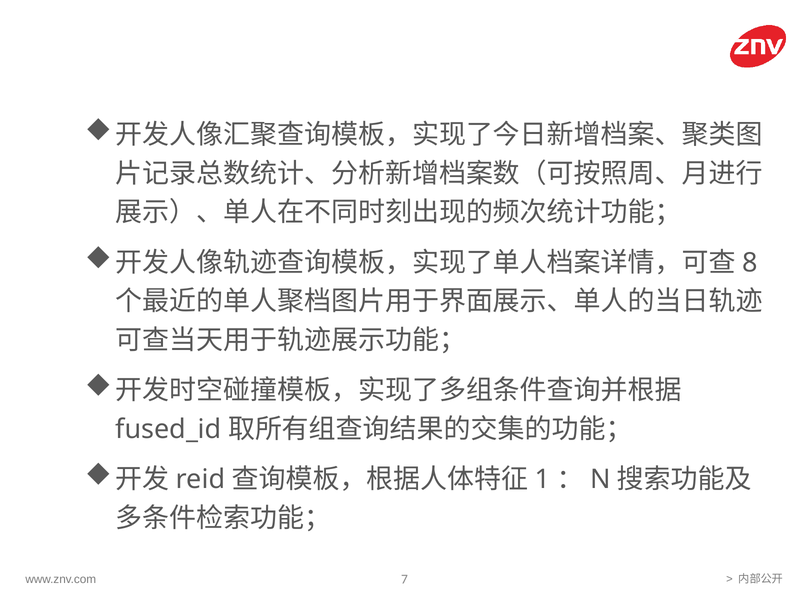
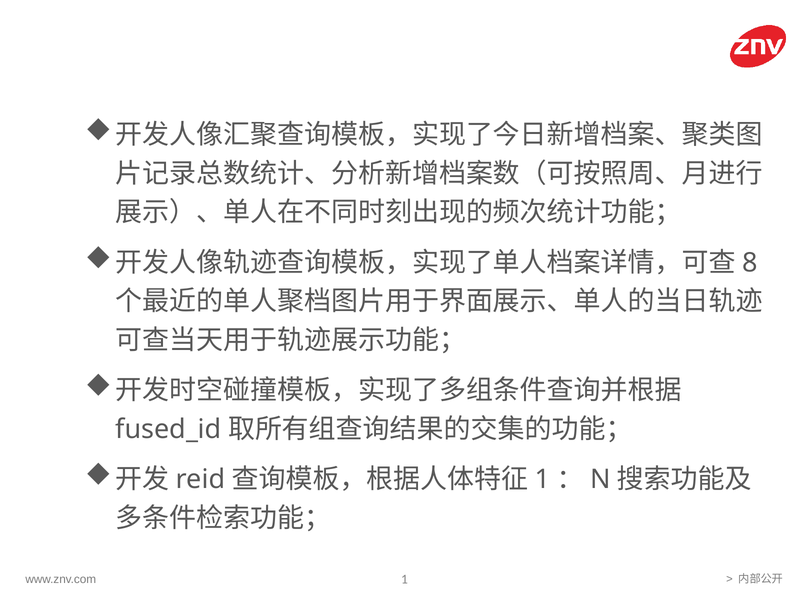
7 at (405, 579): 7 -> 1
